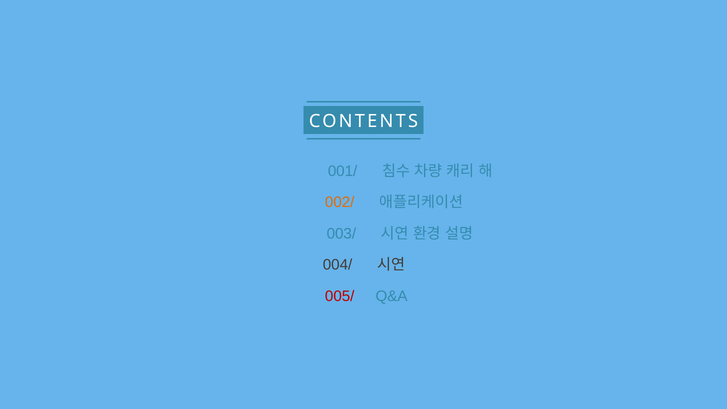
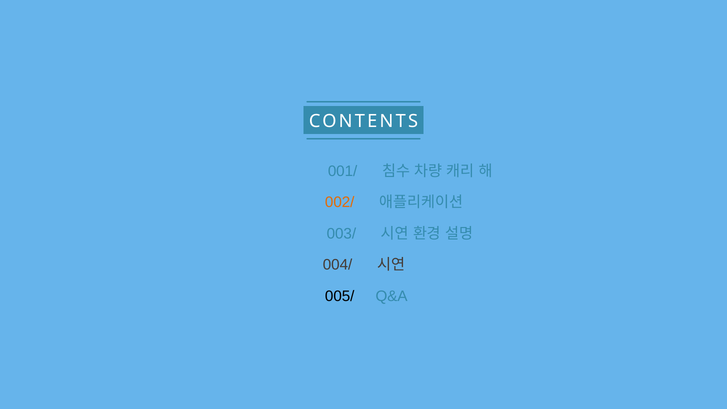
005/ colour: red -> black
